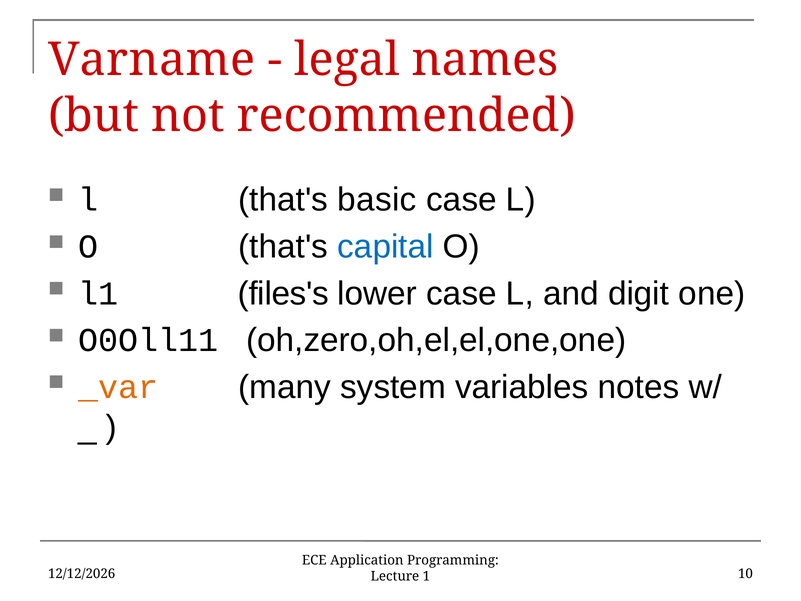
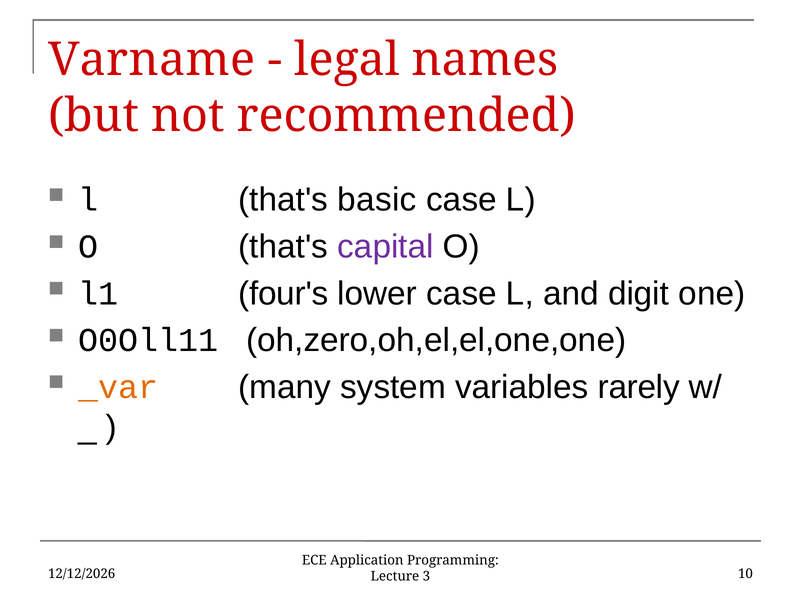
capital colour: blue -> purple
files's: files's -> four's
notes: notes -> rarely
1: 1 -> 3
